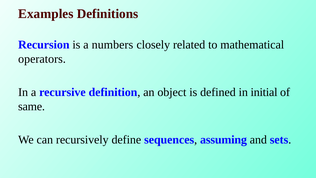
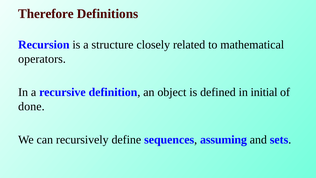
Examples: Examples -> Therefore
numbers: numbers -> structure
same: same -> done
